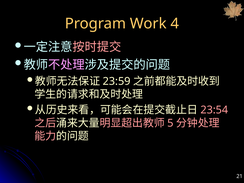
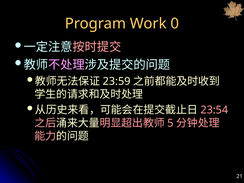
4: 4 -> 0
